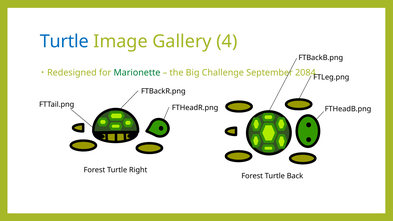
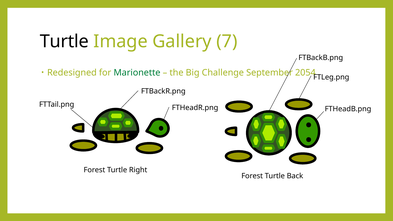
Turtle at (64, 41) colour: blue -> black
4: 4 -> 7
2084: 2084 -> 2054
